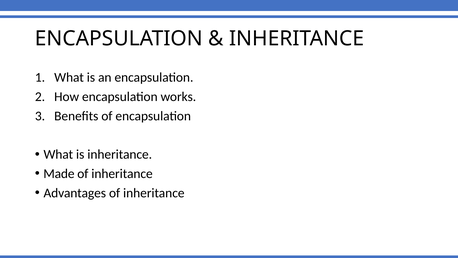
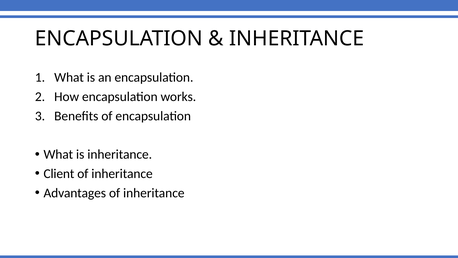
Made: Made -> Client
